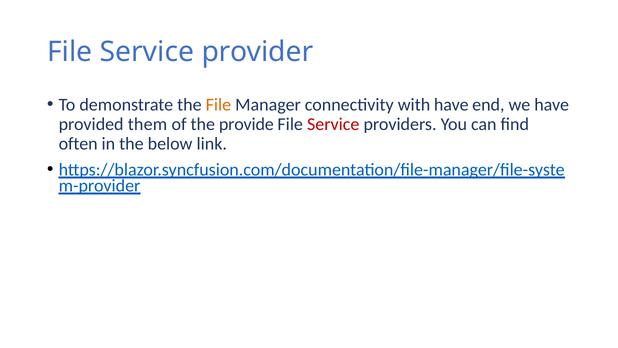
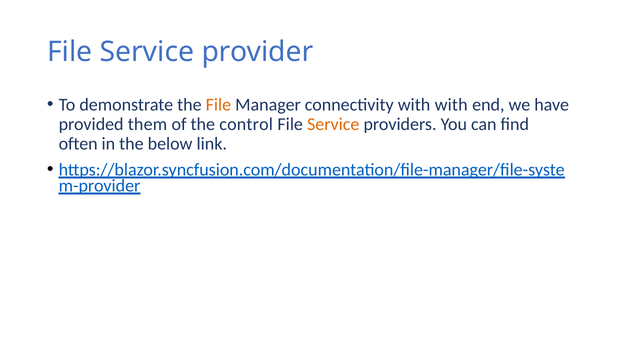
with have: have -> with
provide: provide -> control
Service at (333, 124) colour: red -> orange
